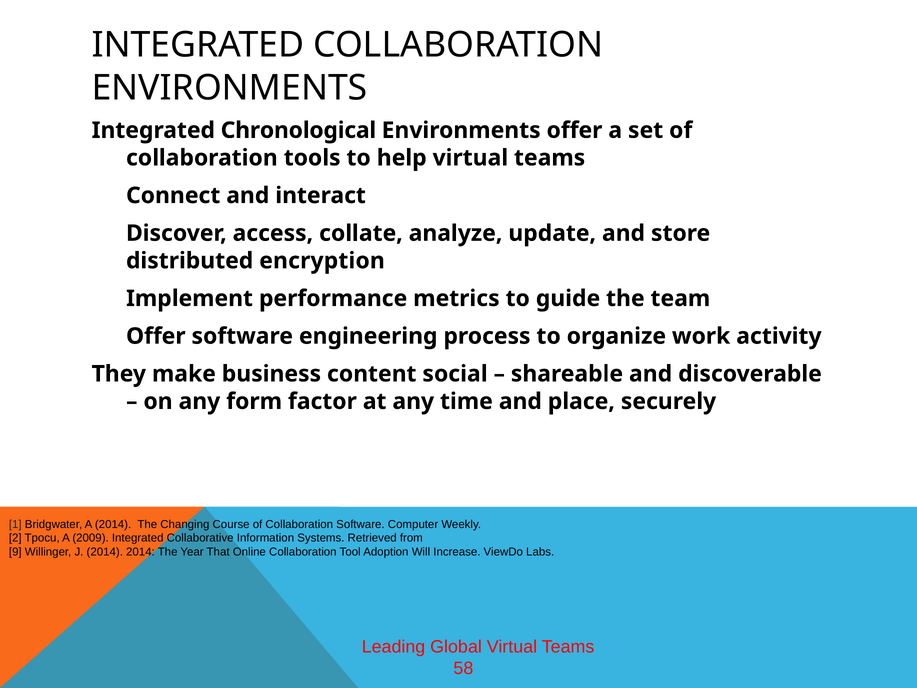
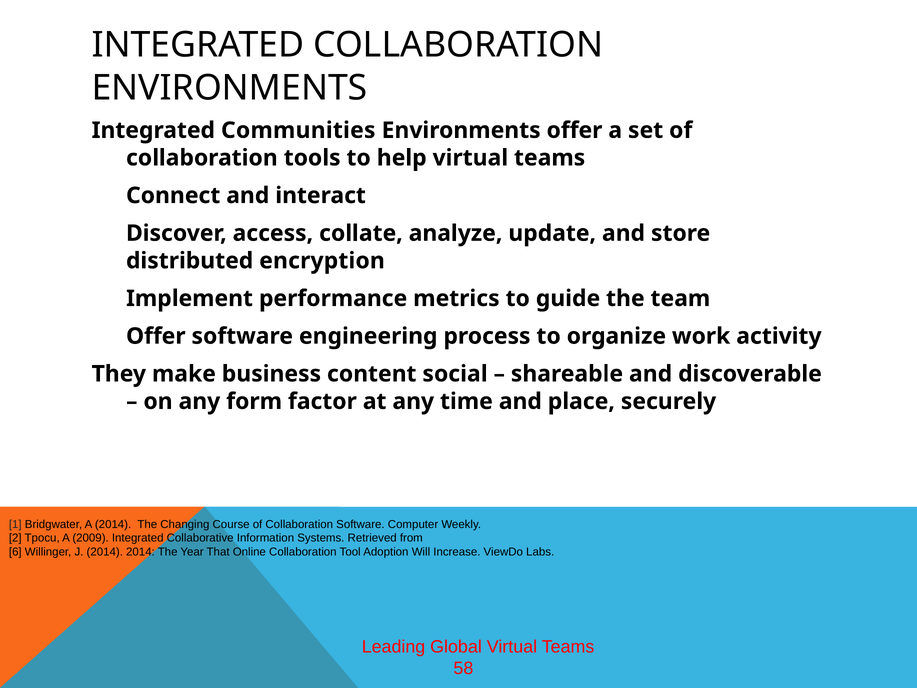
Chronological: Chronological -> Communities
9: 9 -> 6
